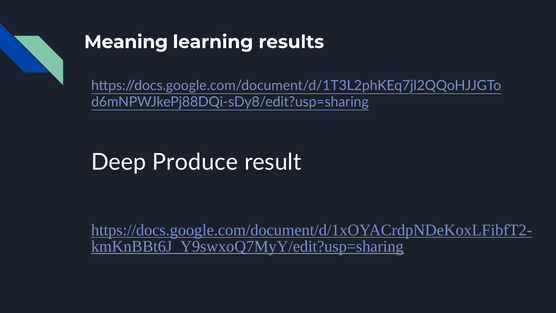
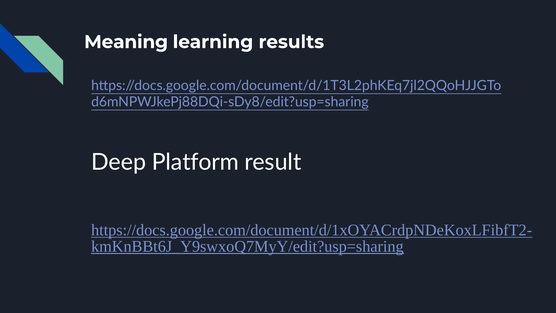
Produce: Produce -> Platform
